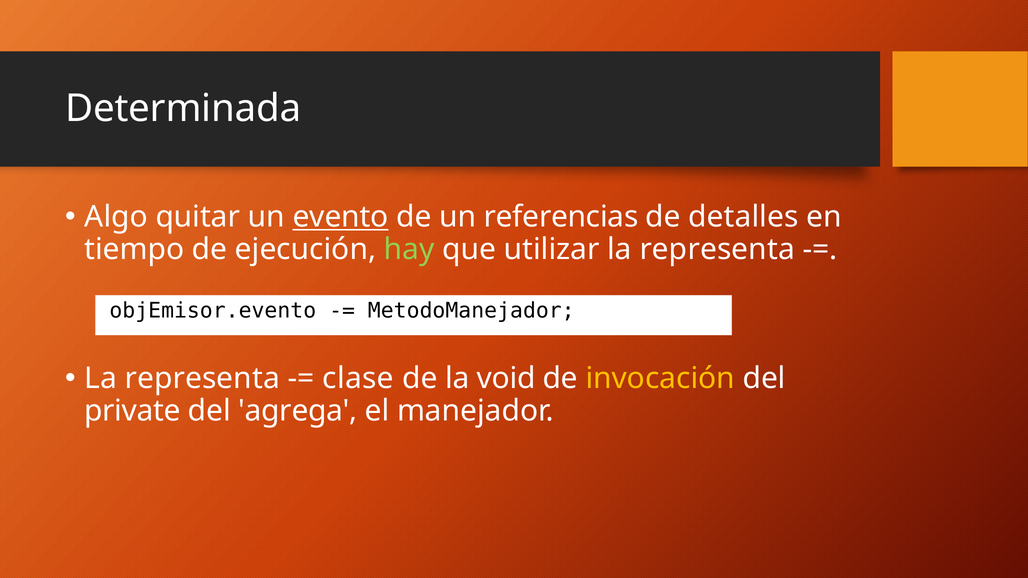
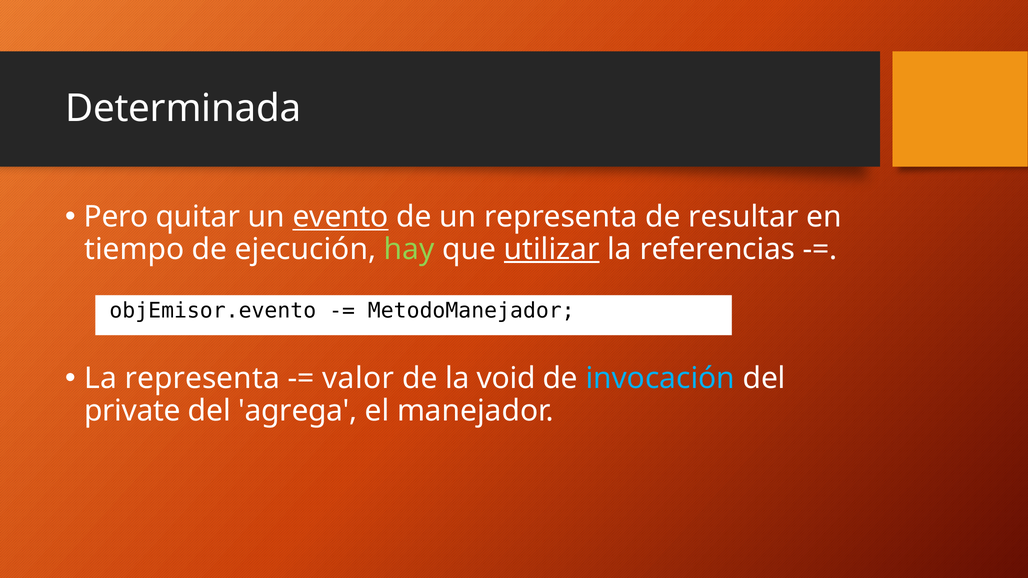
Algo: Algo -> Pero
un referencias: referencias -> representa
detalles: detalles -> resultar
utilizar underline: none -> present
representa at (717, 249): representa -> referencias
clase: clase -> valor
invocación colour: yellow -> light blue
